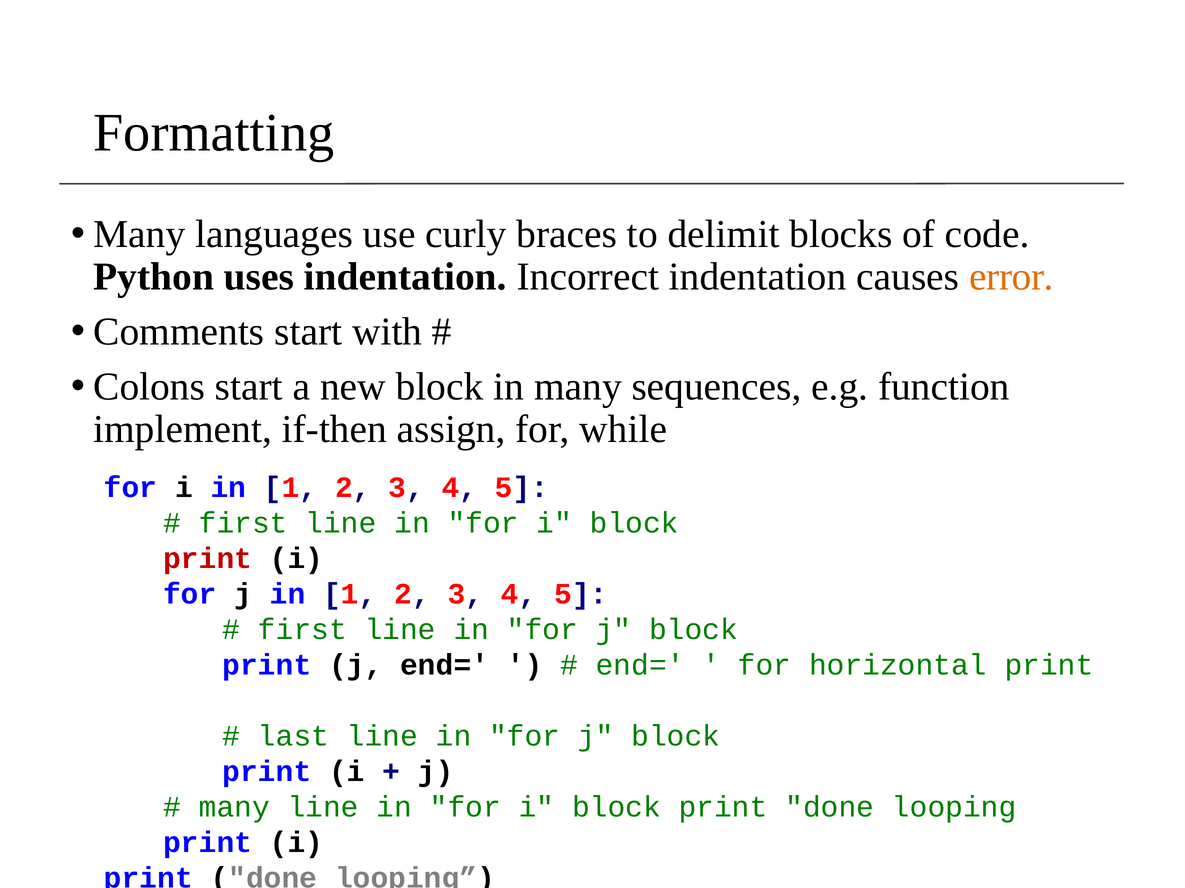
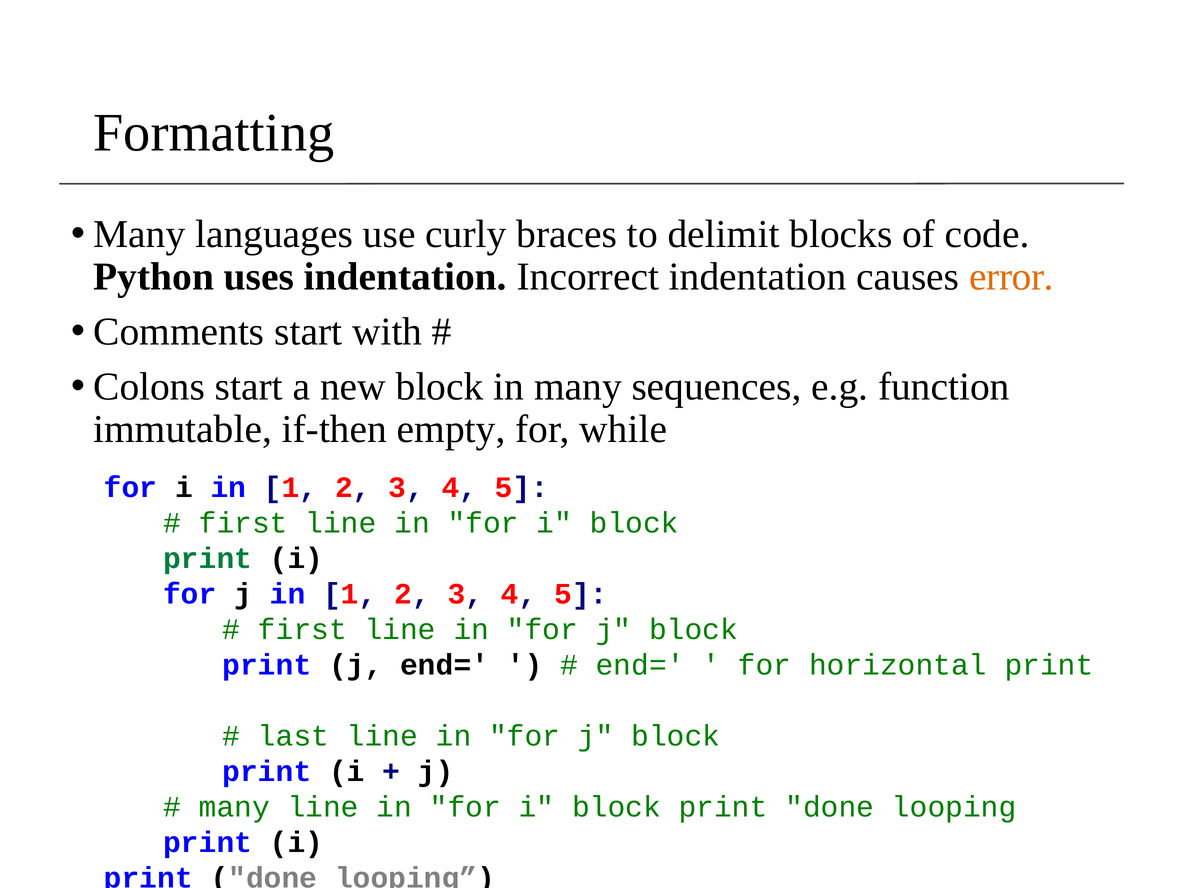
implement: implement -> immutable
assign: assign -> empty
print at (208, 559) colour: red -> green
